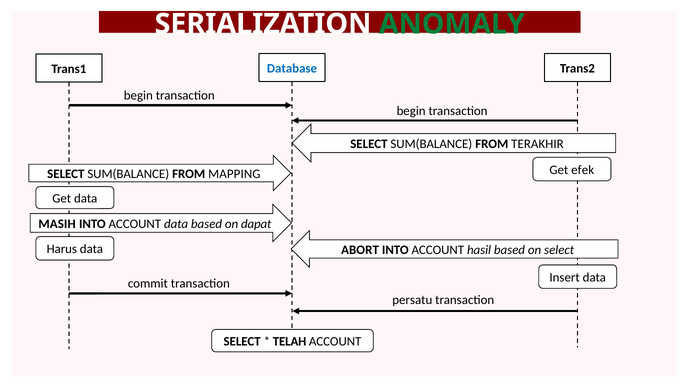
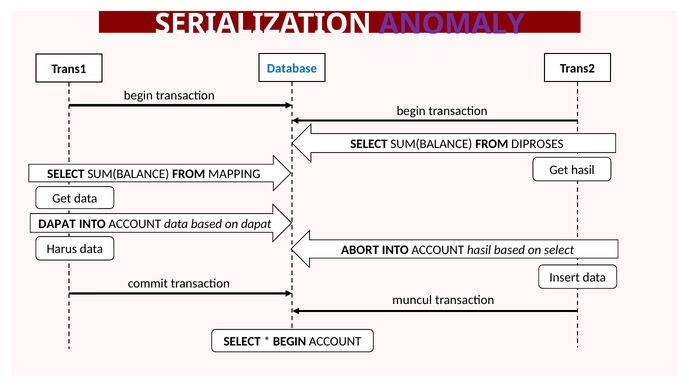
ANOMALY colour: green -> purple
TERAKHIR: TERAKHIR -> DIPROSES
Get efek: efek -> hasil
MASIH at (57, 224): MASIH -> DAPAT
persatu: persatu -> muncul
TELAH at (290, 341): TELAH -> BEGIN
